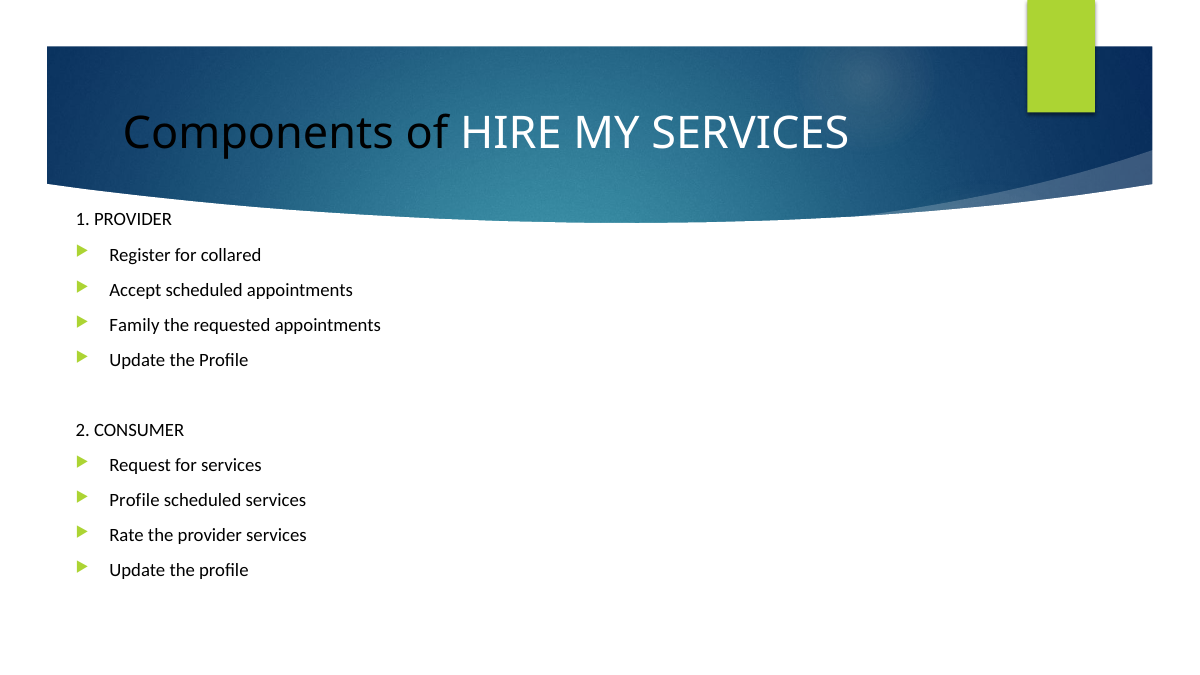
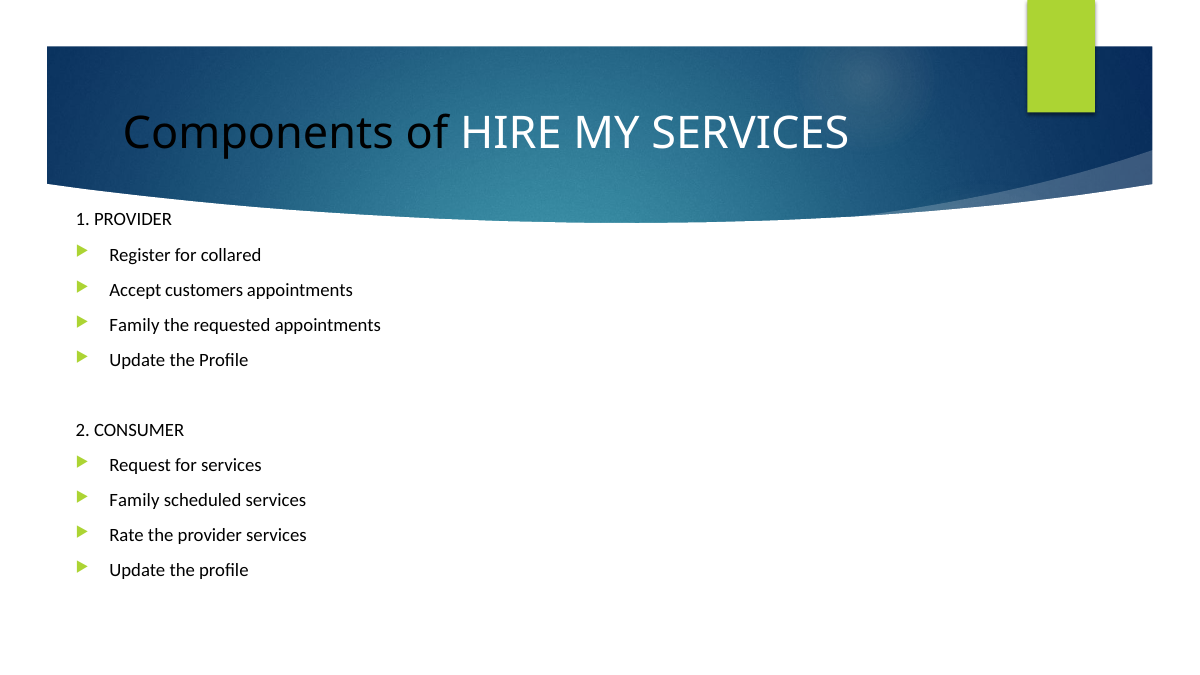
Accept scheduled: scheduled -> customers
Profile at (135, 500): Profile -> Family
